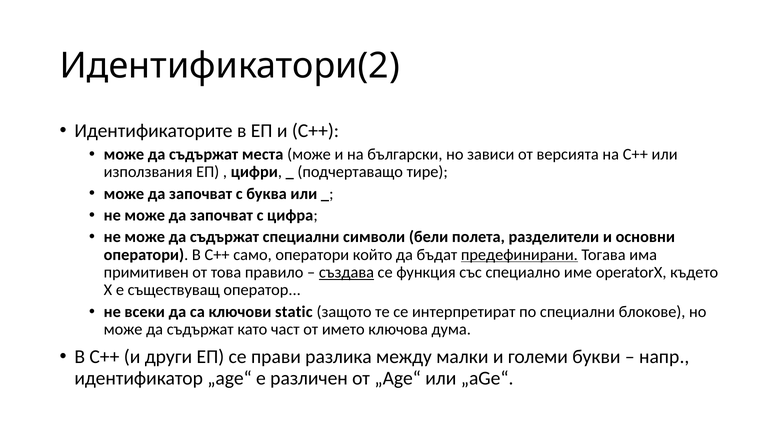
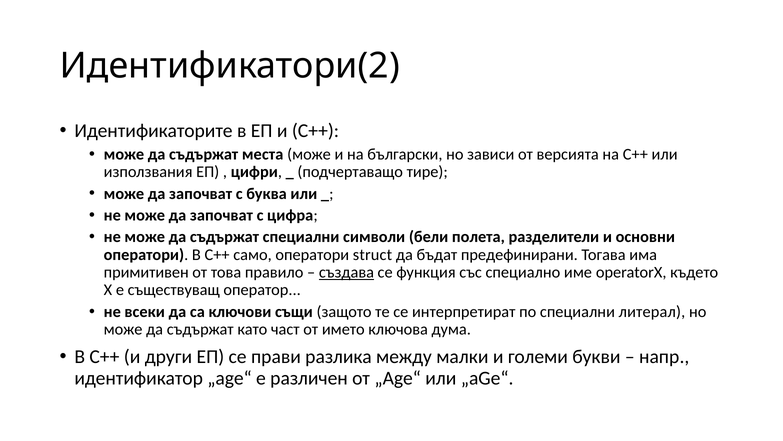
който: който -> struct
предефинирани underline: present -> none
static: static -> същи
блокове: блокове -> литерал
